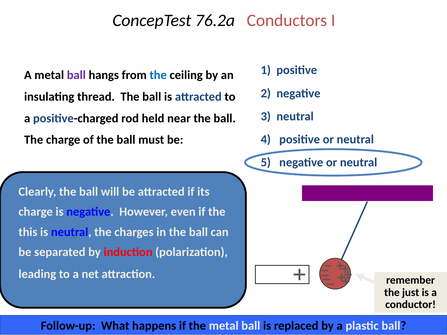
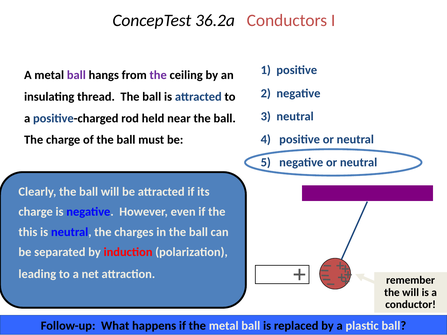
76.2a: 76.2a -> 36.2a
the at (158, 75) colour: blue -> purple
the just: just -> will
